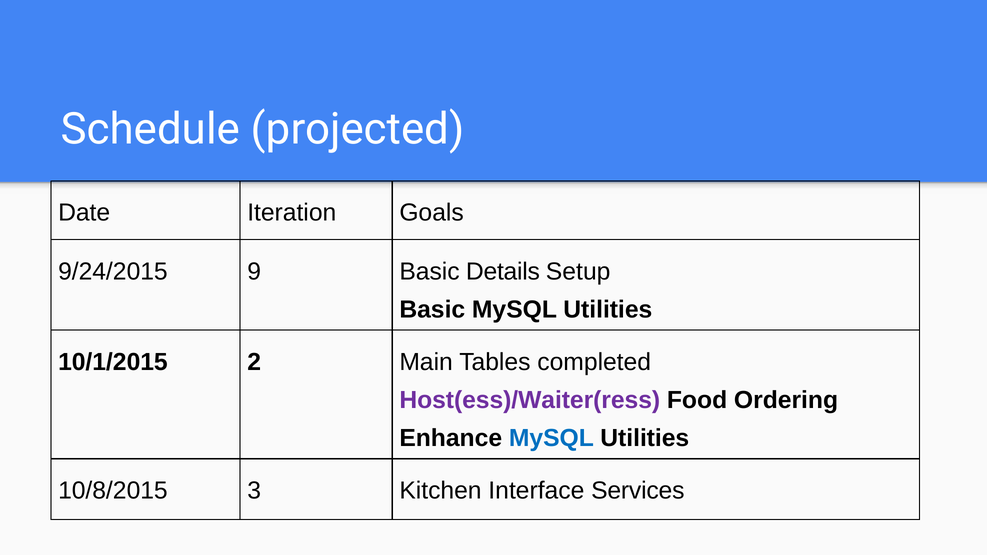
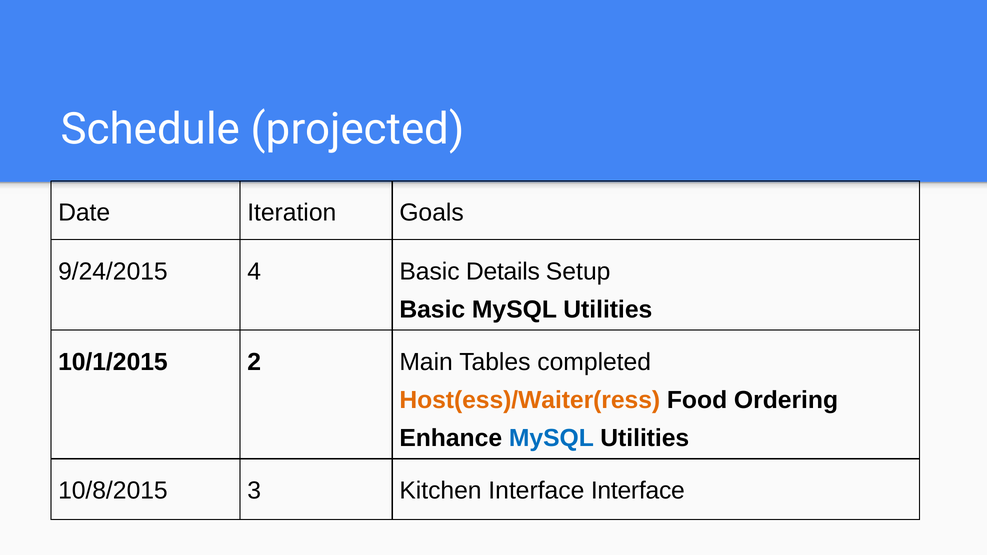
9: 9 -> 4
Host(ess)/Waiter(ress colour: purple -> orange
Interface Services: Services -> Interface
